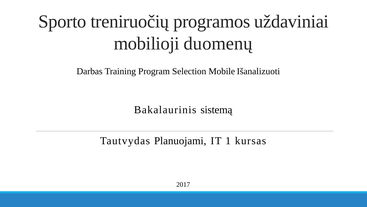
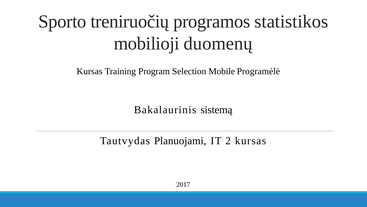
uždaviniai: uždaviniai -> statistikos
Darbas at (90, 71): Darbas -> Kursas
Išanalizuoti: Išanalizuoti -> Programėlė
1: 1 -> 2
